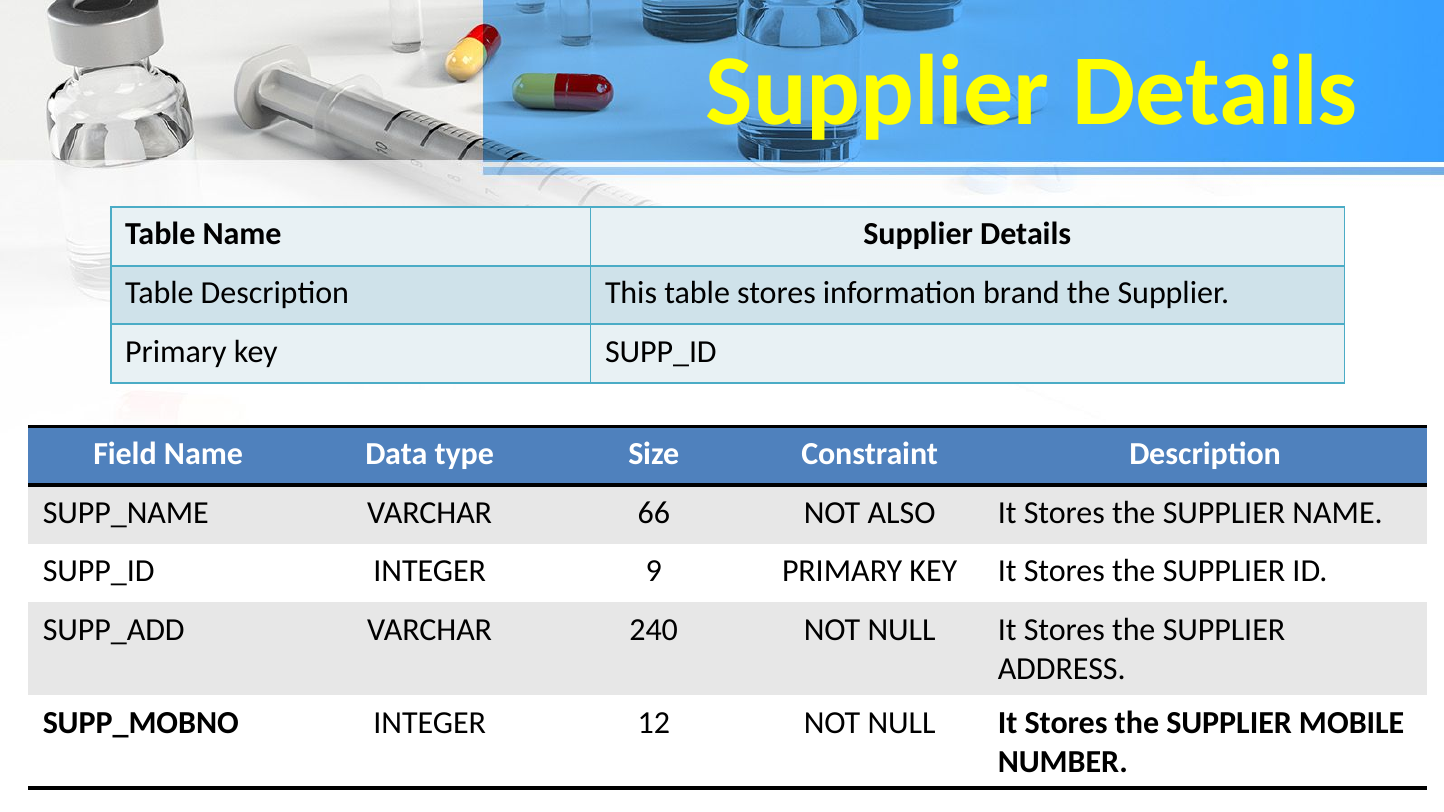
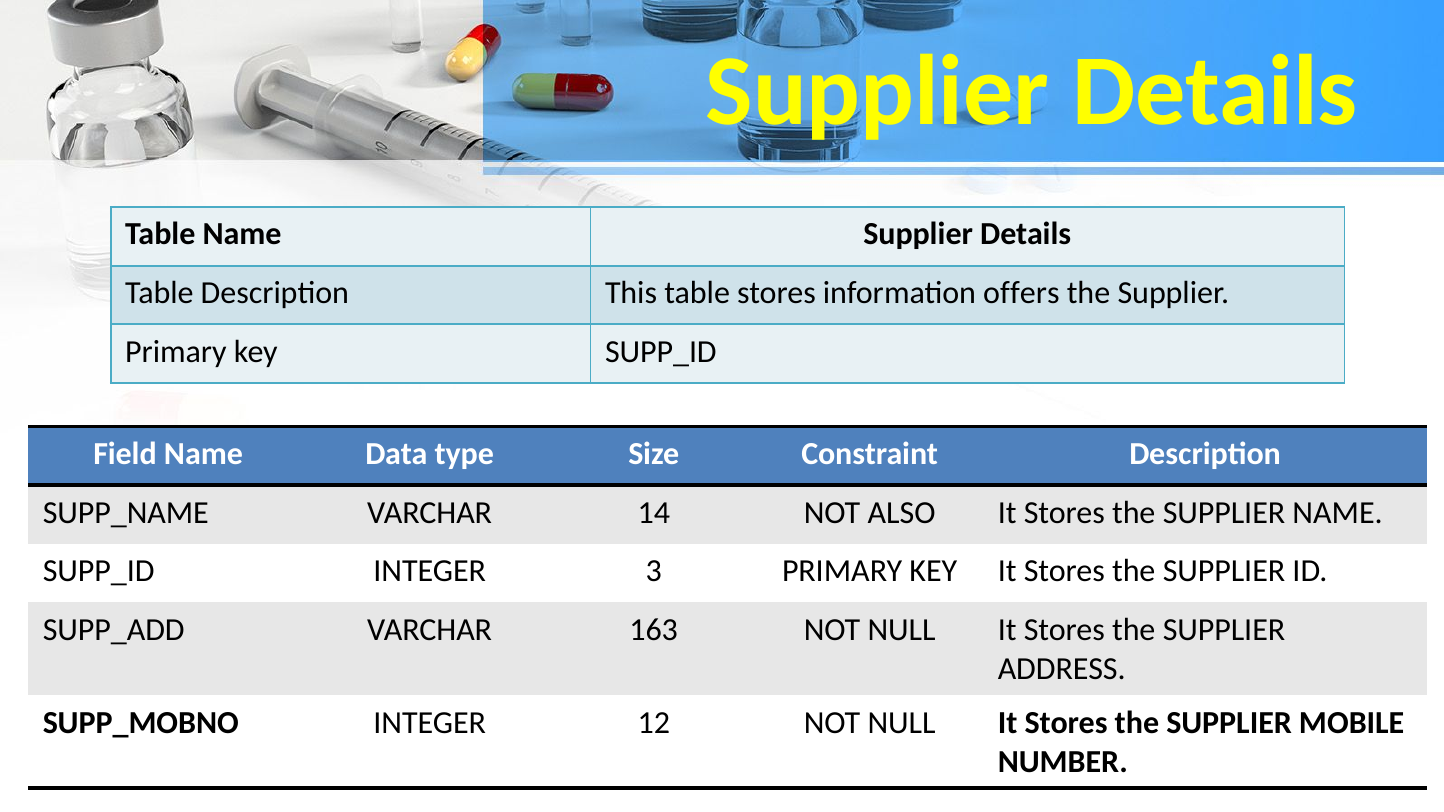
brand: brand -> offers
66: 66 -> 14
9: 9 -> 3
240: 240 -> 163
